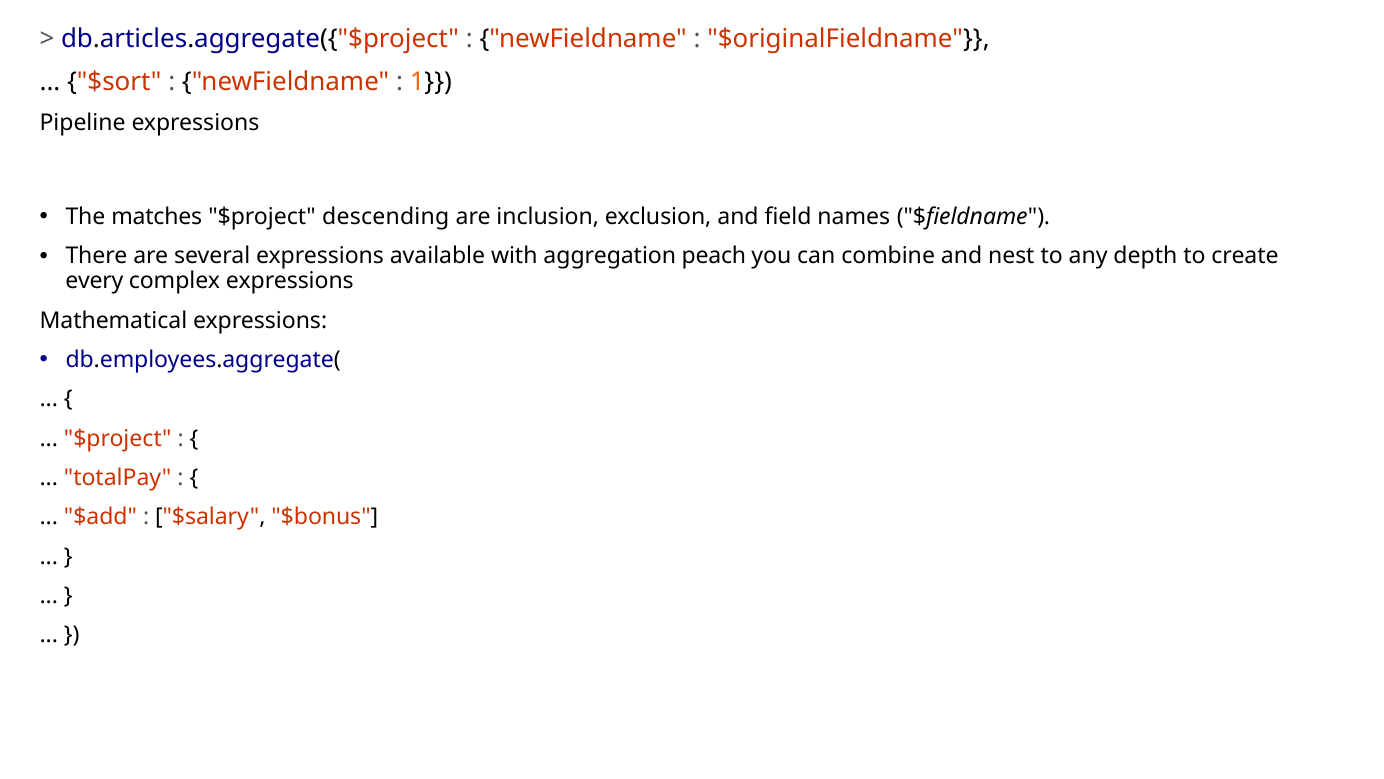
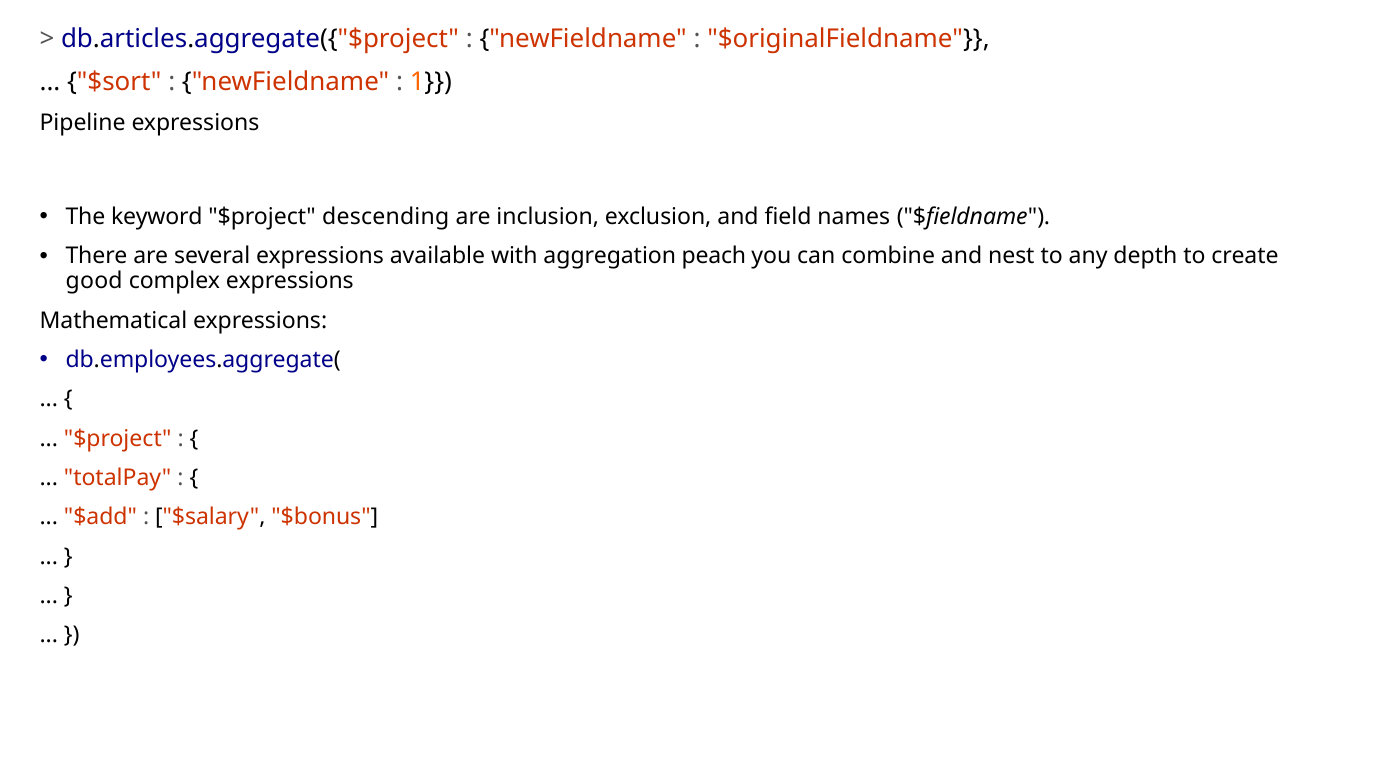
matches: matches -> keyword
every: every -> good
